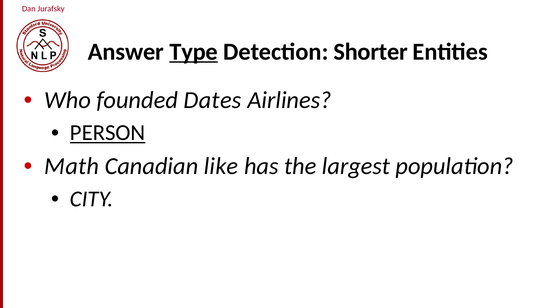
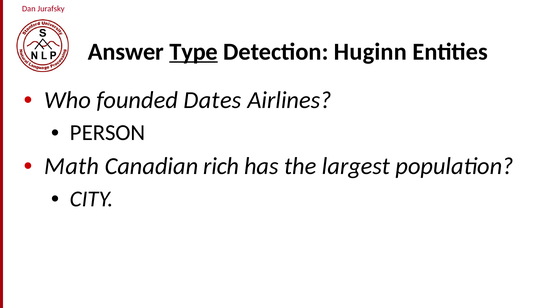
Shorter: Shorter -> Huginn
PERSON underline: present -> none
like: like -> rich
